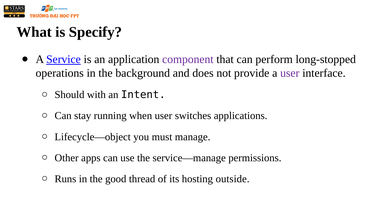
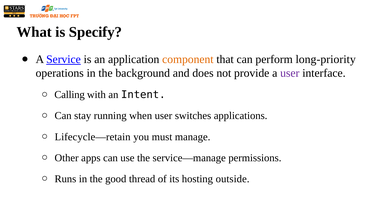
component colour: purple -> orange
long-stopped: long-stopped -> long-priority
Should: Should -> Calling
Lifecycle—object: Lifecycle—object -> Lifecycle—retain
